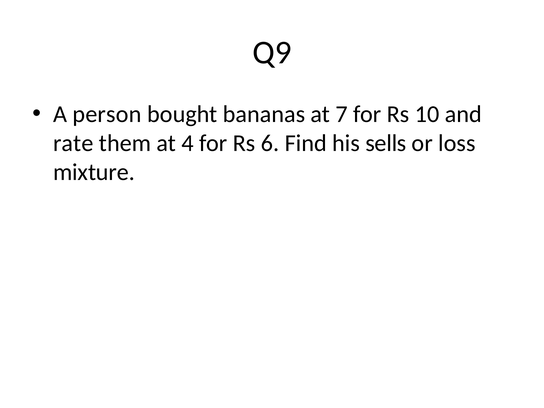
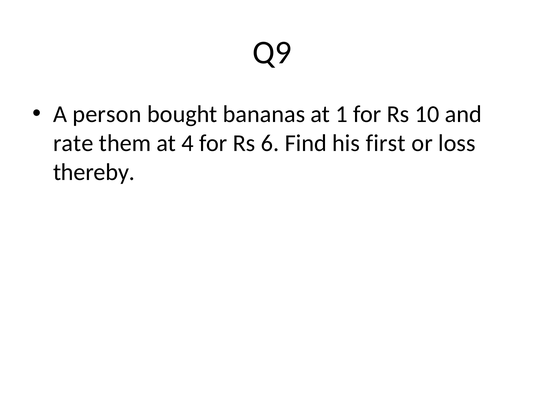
7: 7 -> 1
sells: sells -> first
mixture: mixture -> thereby
